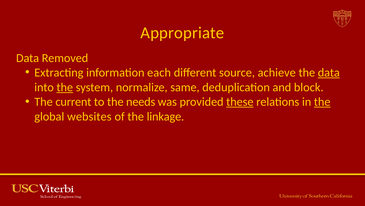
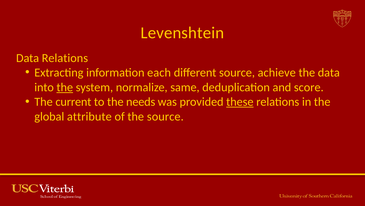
Appropriate: Appropriate -> Levenshtein
Data Removed: Removed -> Relations
data at (329, 72) underline: present -> none
block: block -> score
the at (322, 102) underline: present -> none
websites: websites -> attribute
the linkage: linkage -> source
